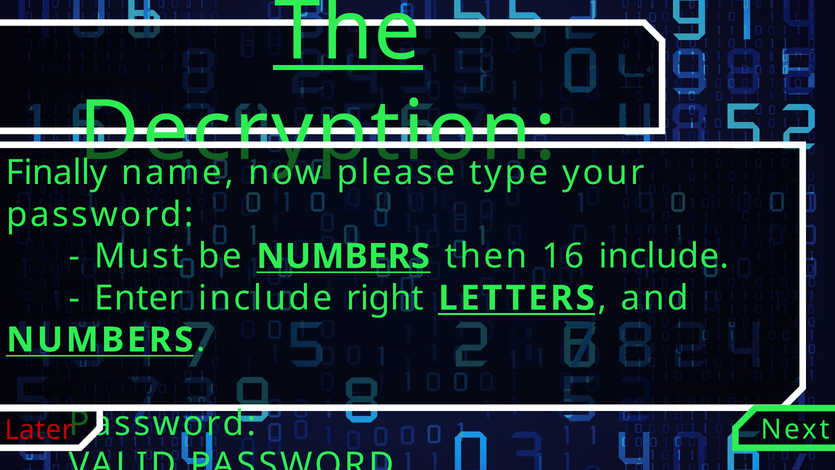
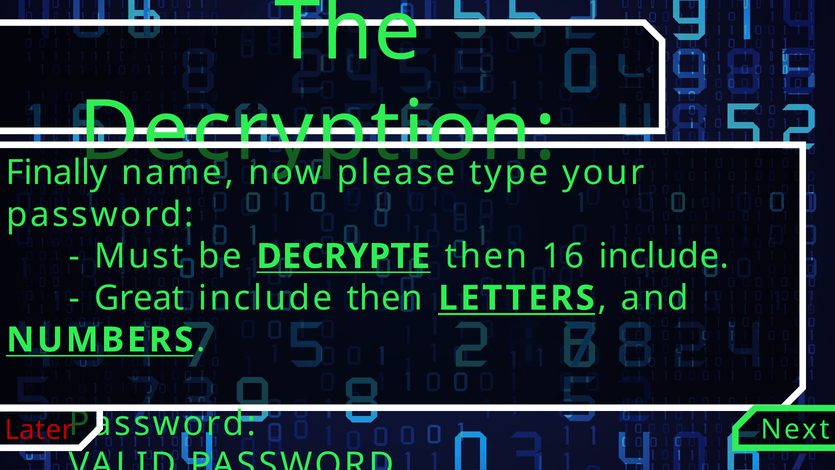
The underline: present -> none
be NUMBERS: NUMBERS -> DECRYPTE
Enter: Enter -> Great
include right: right -> then
